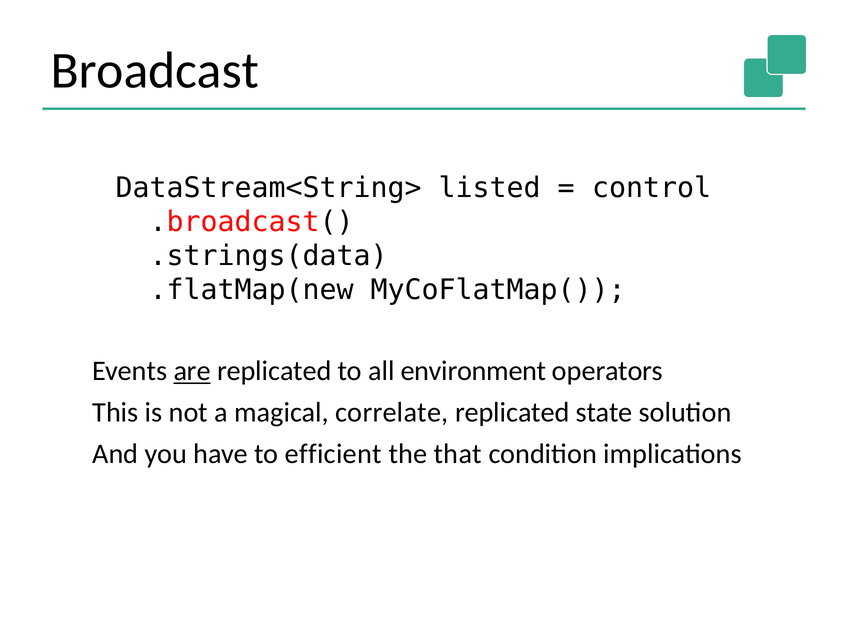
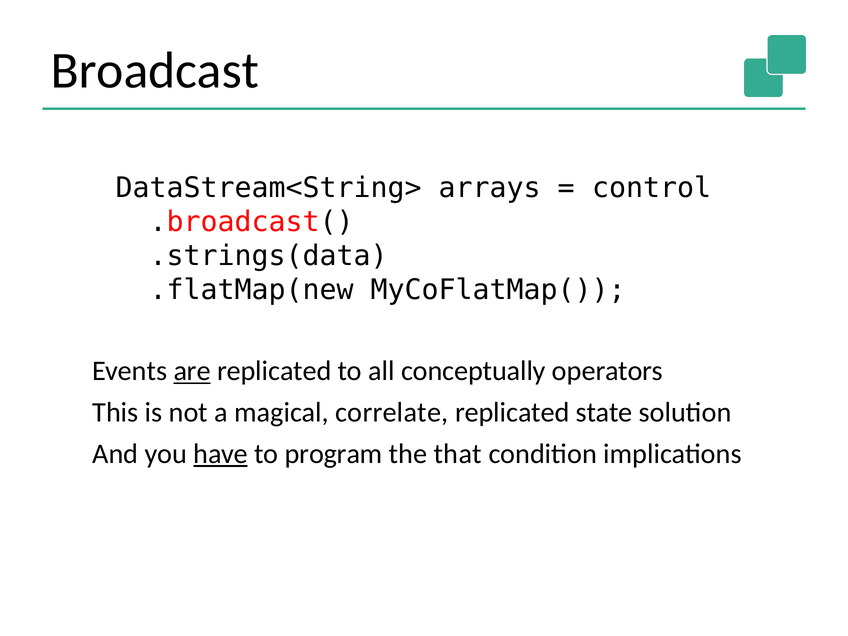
listed: listed -> arrays
environment: environment -> conceptually
have underline: none -> present
efficient: efficient -> program
